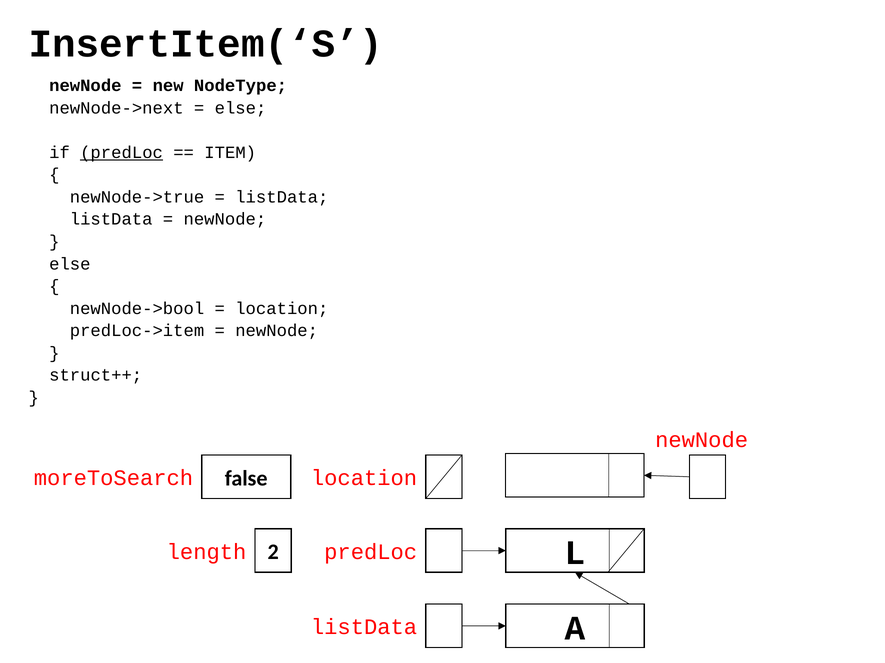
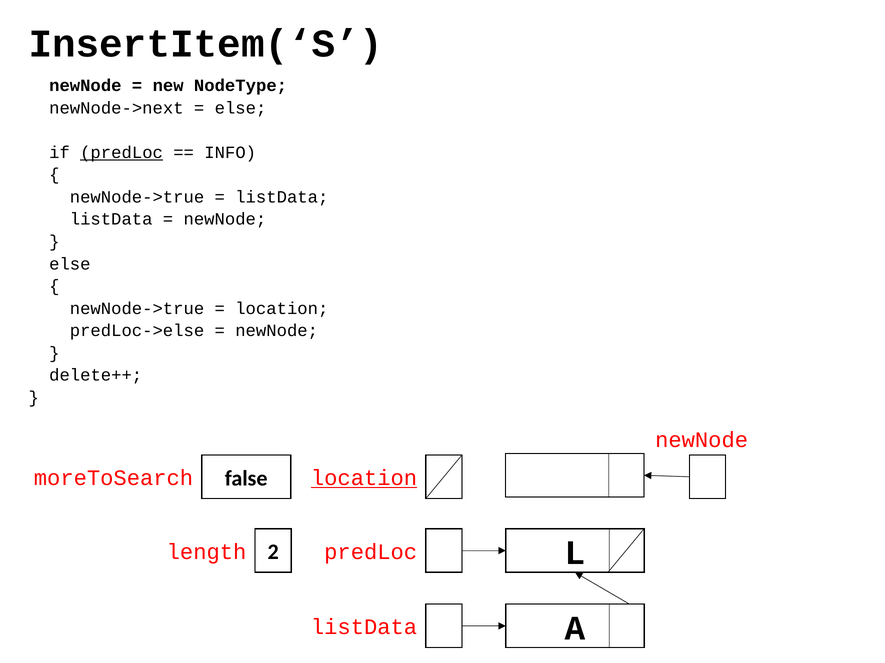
ITEM: ITEM -> INFO
newNode->bool at (137, 309): newNode->bool -> newNode->true
predLoc->item: predLoc->item -> predLoc->else
struct++: struct++ -> delete++
location at (364, 479) underline: none -> present
